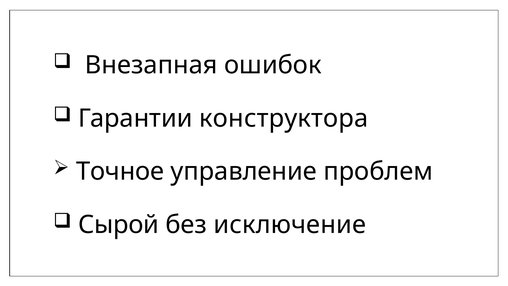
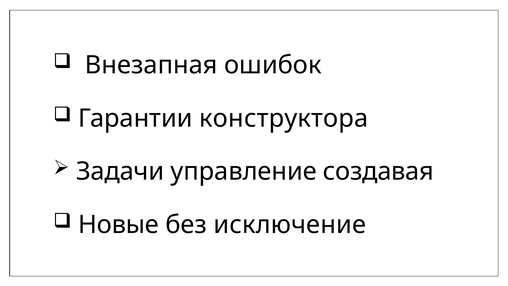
Точное: Точное -> Задачи
проблем: проблем -> создавая
Сырой: Сырой -> Новые
